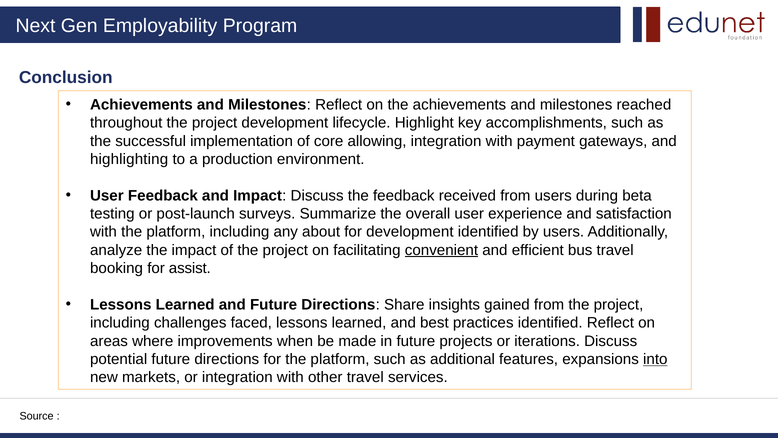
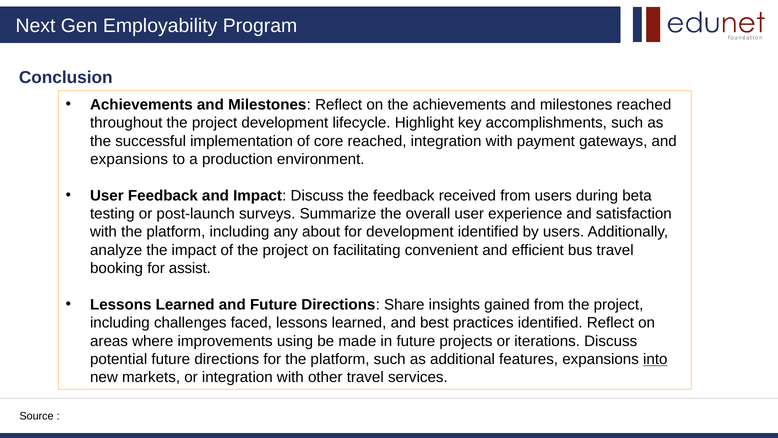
core allowing: allowing -> reached
highlighting at (129, 159): highlighting -> expansions
convenient underline: present -> none
when: when -> using
